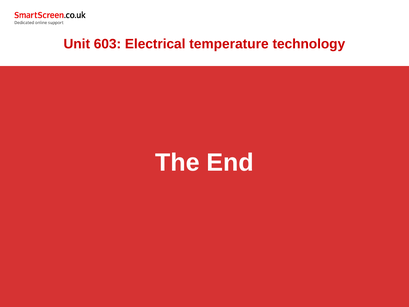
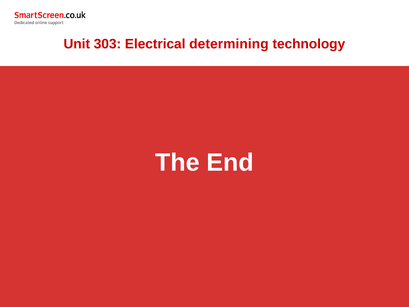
603: 603 -> 303
temperature: temperature -> determining
